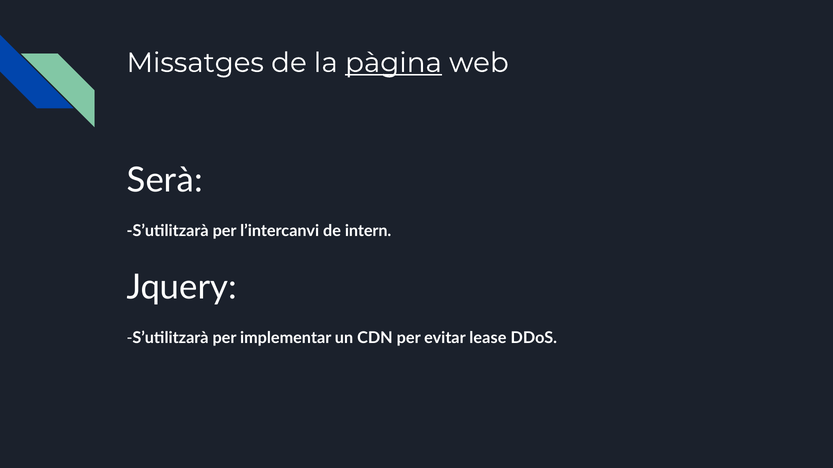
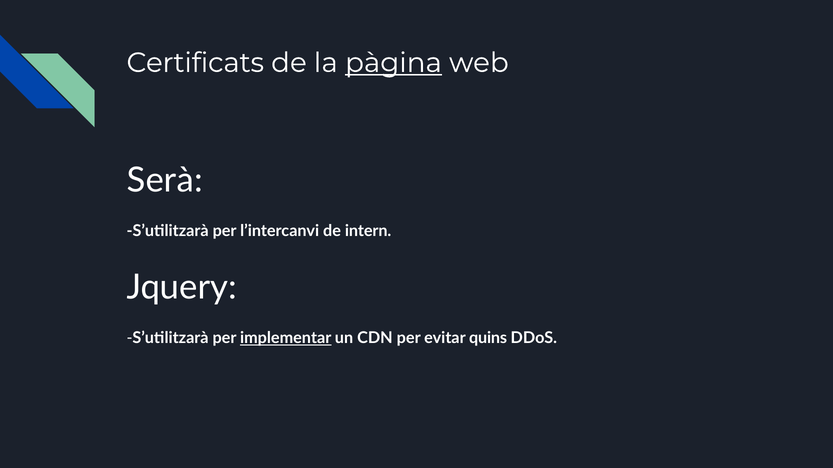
Missatges: Missatges -> Certificats
implementar underline: none -> present
lease: lease -> quins
